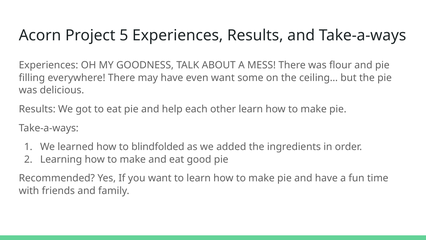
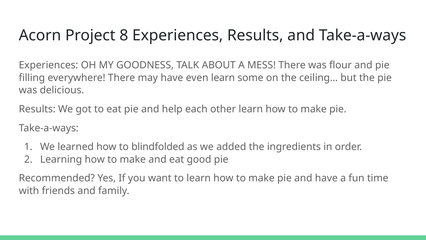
5: 5 -> 8
even want: want -> learn
